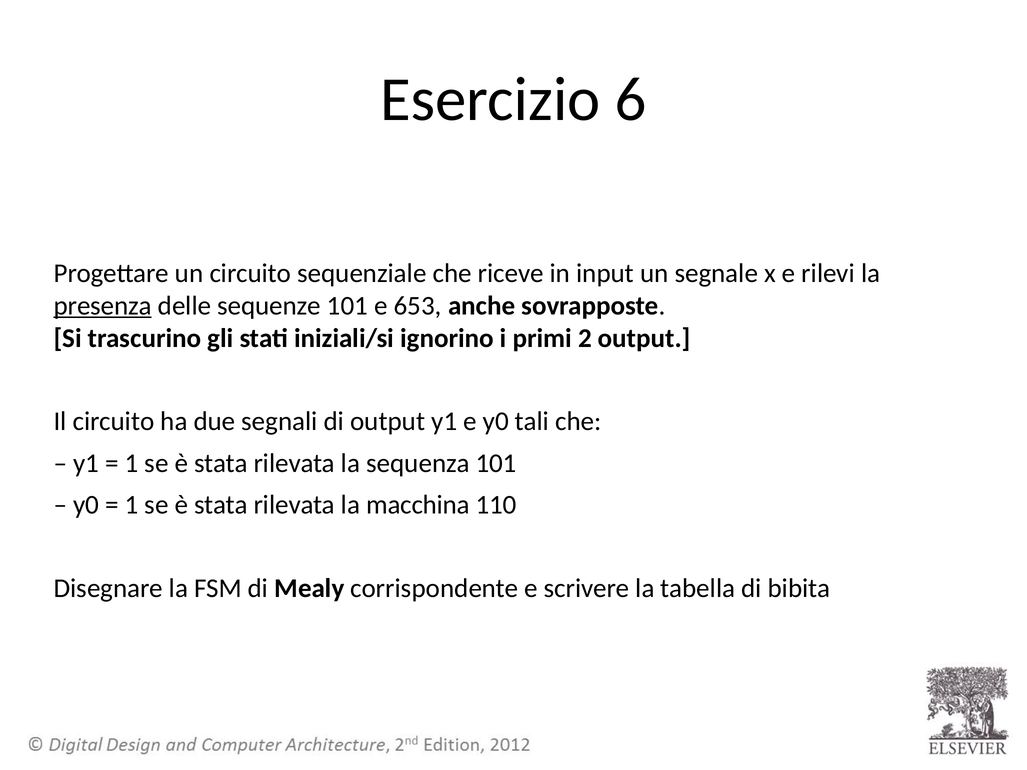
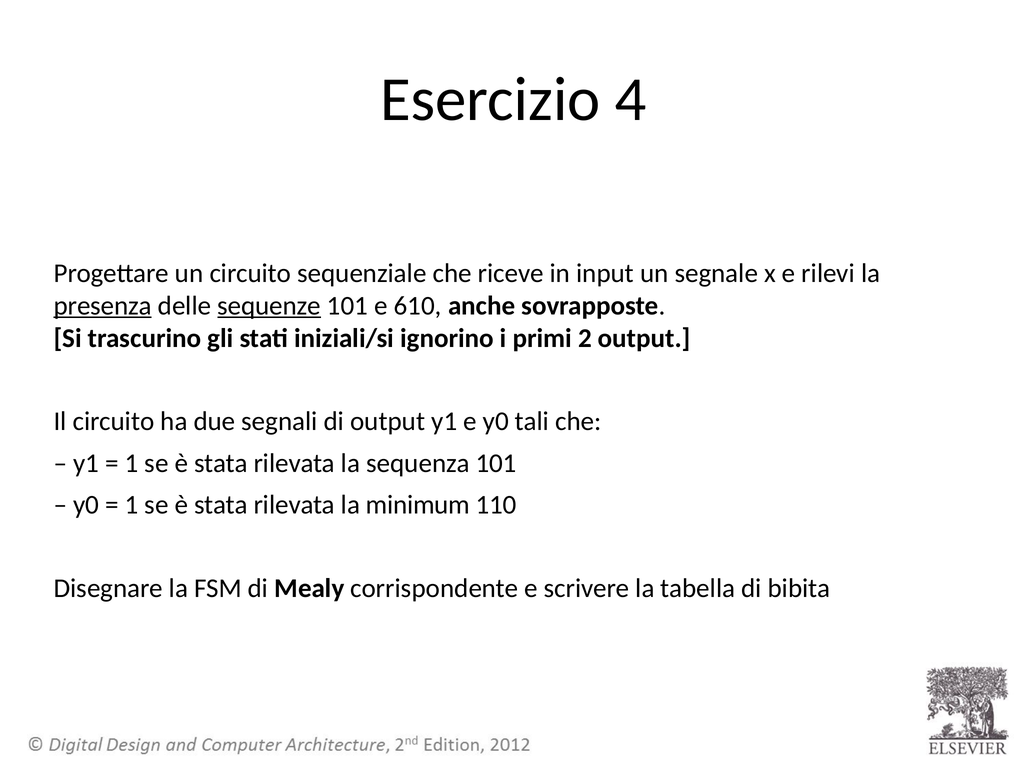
6: 6 -> 4
sequenze underline: none -> present
653: 653 -> 610
macchina: macchina -> minimum
